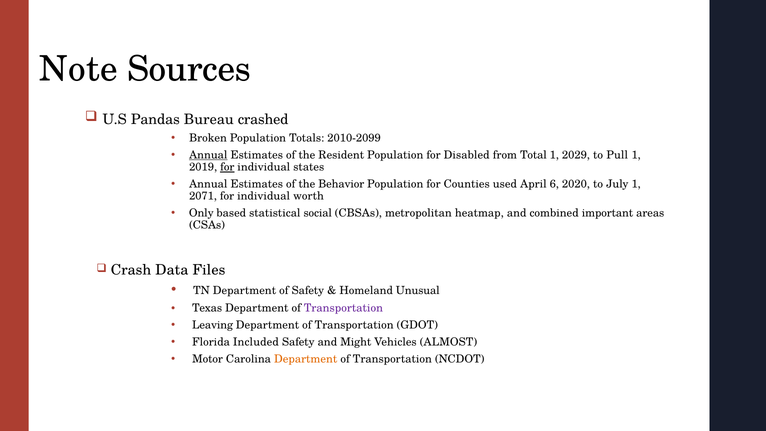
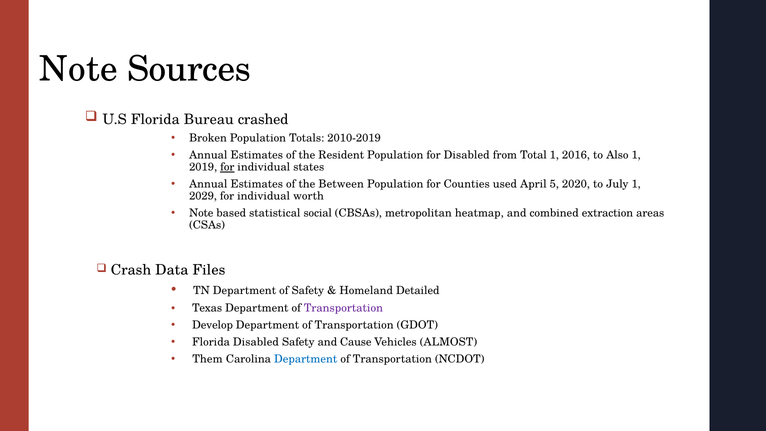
U.S Pandas: Pandas -> Florida
2010-2099: 2010-2099 -> 2010-2019
Annual at (208, 155) underline: present -> none
2029: 2029 -> 2016
Pull: Pull -> Also
Behavior: Behavior -> Between
6: 6 -> 5
2071: 2071 -> 2029
Only at (201, 213): Only -> Note
important: important -> extraction
Unusual: Unusual -> Detailed
Leaving: Leaving -> Develop
Florida Included: Included -> Disabled
Might: Might -> Cause
Motor: Motor -> Them
Department at (306, 359) colour: orange -> blue
